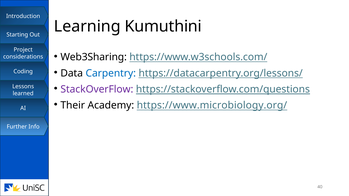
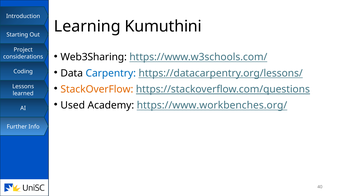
StackOverFlow colour: purple -> orange
Their: Their -> Used
https://www.microbiology.org/: https://www.microbiology.org/ -> https://www.workbenches.org/
